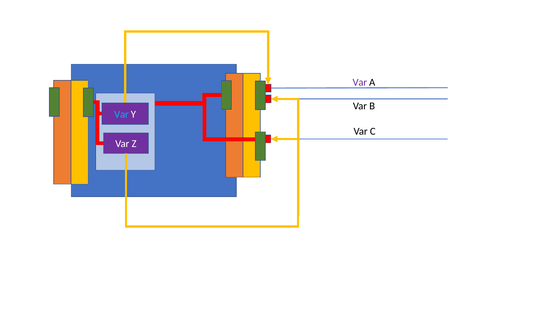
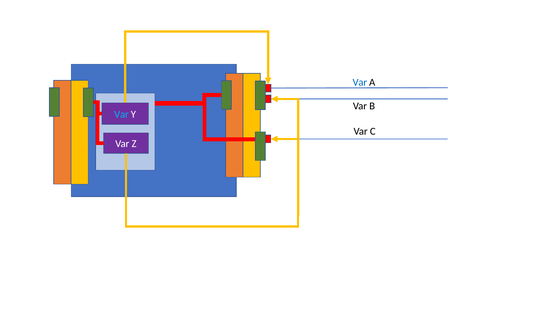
Var at (360, 82) colour: purple -> blue
